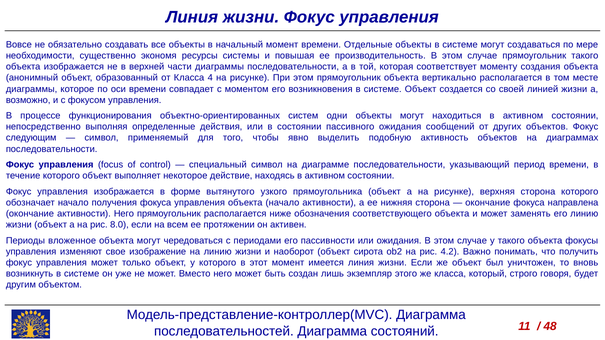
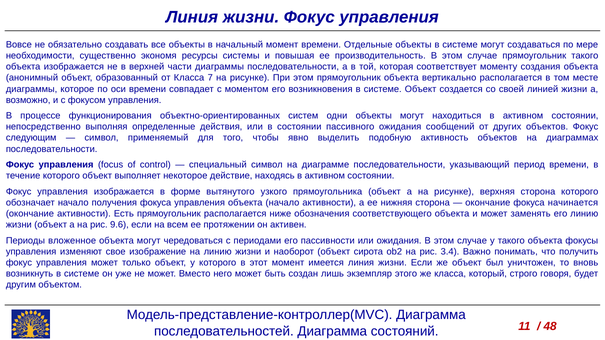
4: 4 -> 7
направлена: направлена -> начинается
активности Него: Него -> Есть
8.0: 8.0 -> 9.6
4.2: 4.2 -> 3.4
